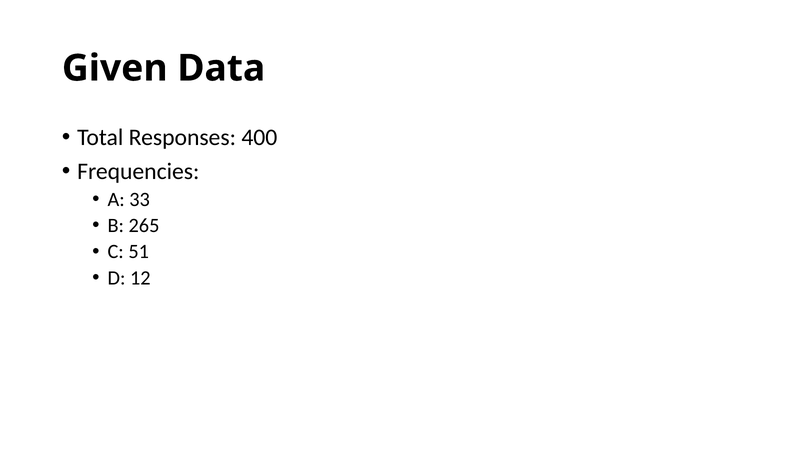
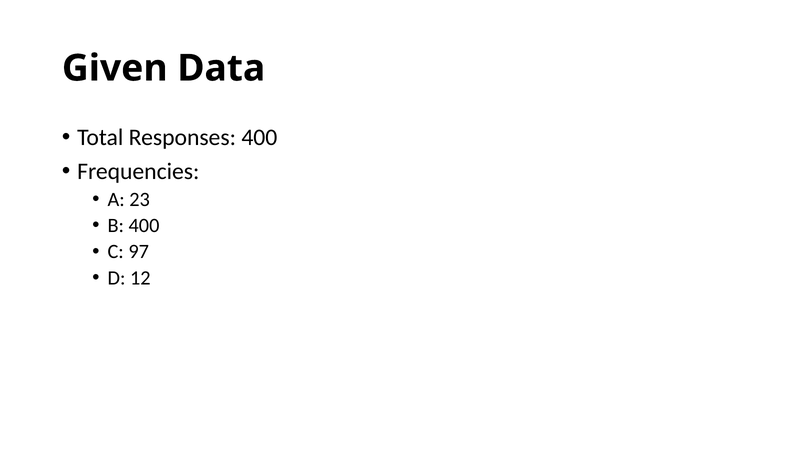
33: 33 -> 23
B 265: 265 -> 400
51: 51 -> 97
